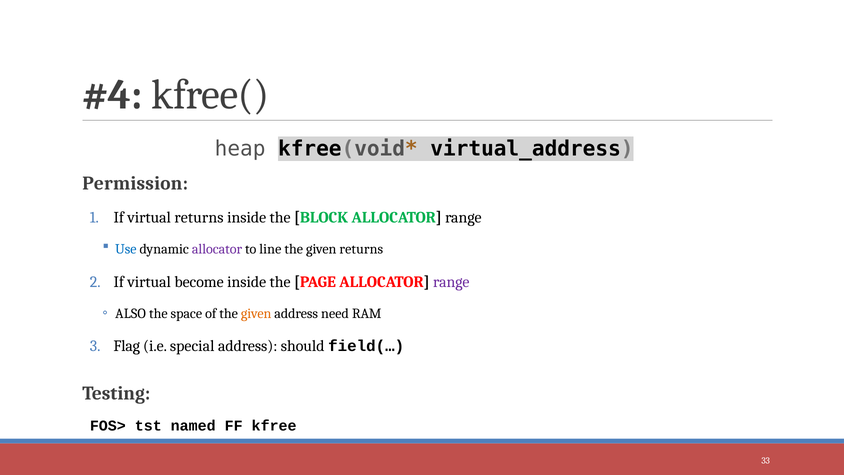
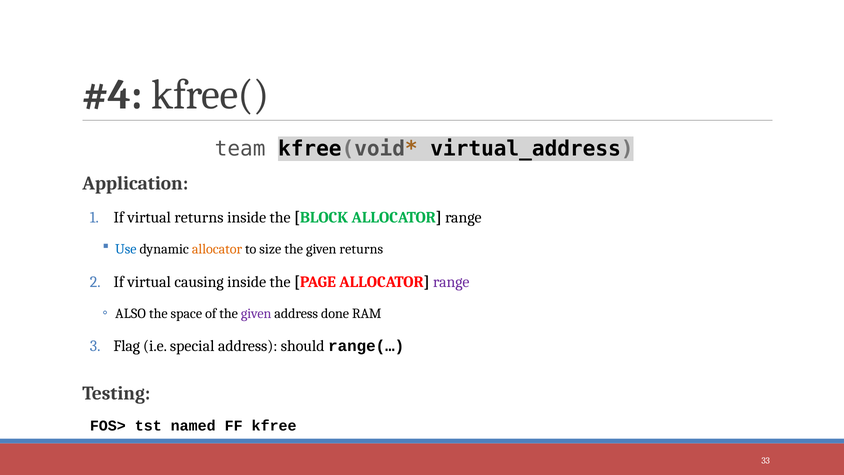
heap: heap -> team
Permission: Permission -> Application
allocator at (217, 249) colour: purple -> orange
line: line -> size
become: become -> causing
given at (256, 313) colour: orange -> purple
need: need -> done
field(…: field(… -> range(…
